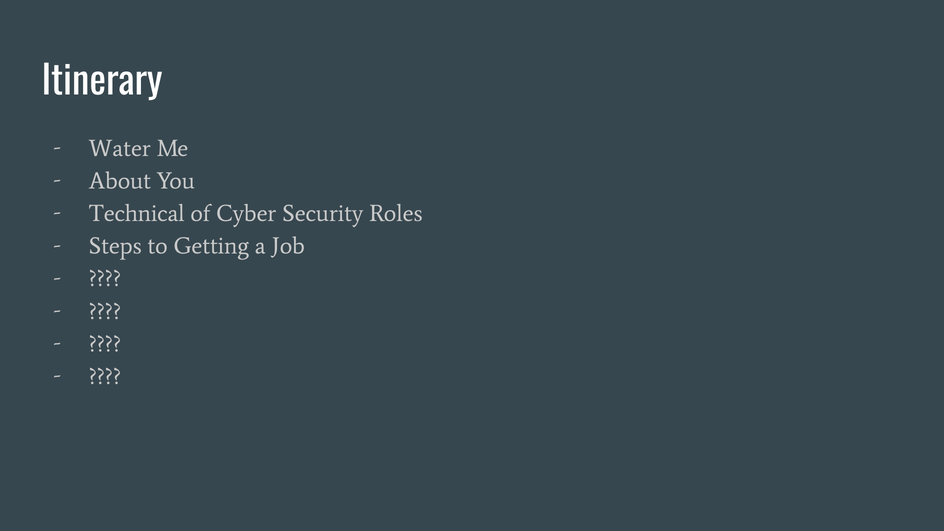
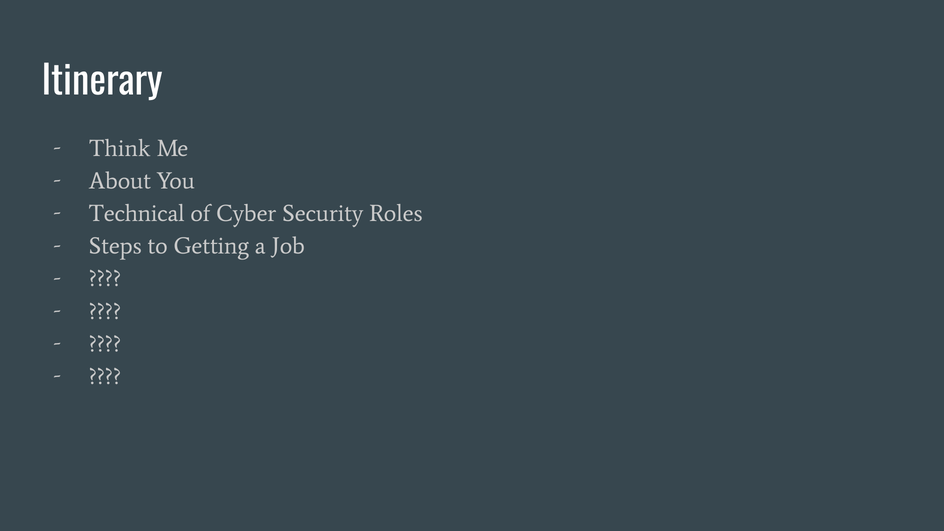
Water: Water -> Think
